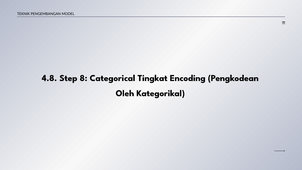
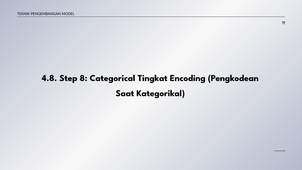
Oleh: Oleh -> Saat
